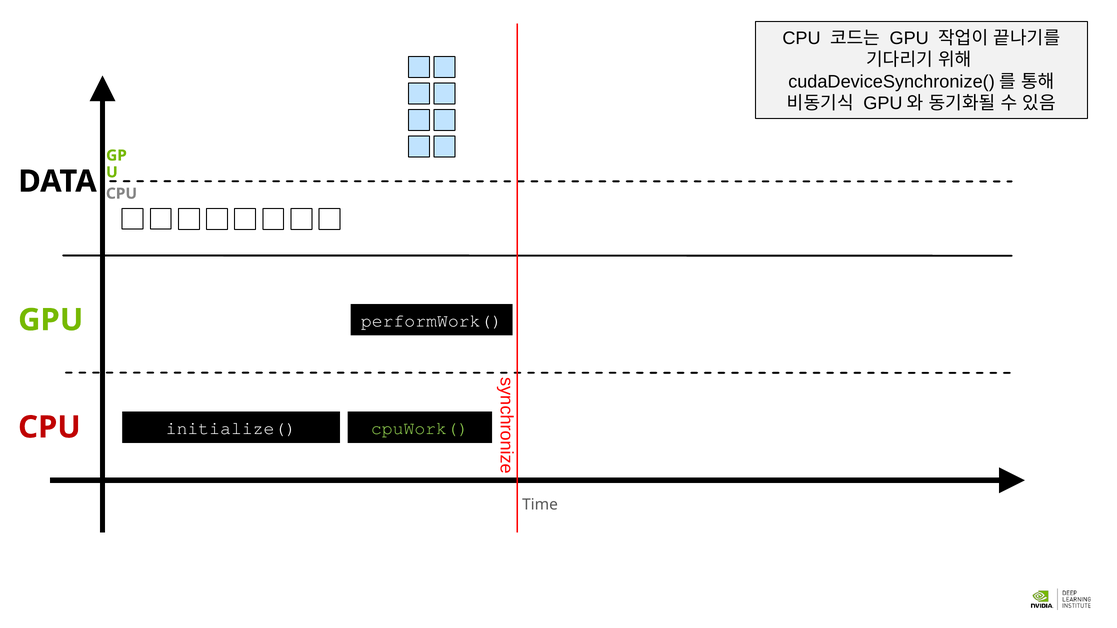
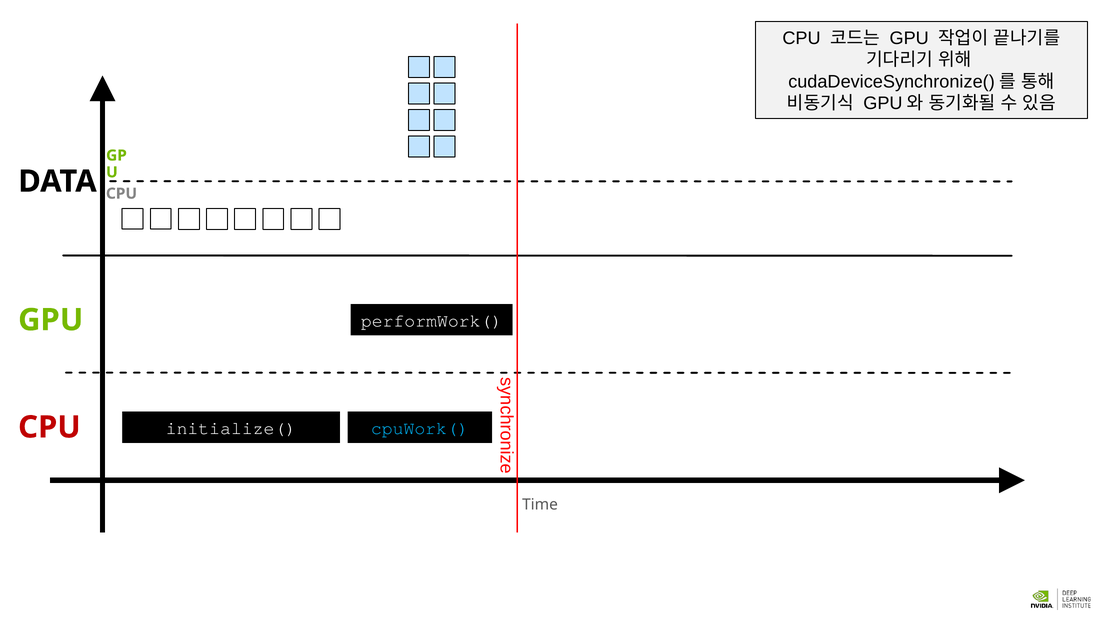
cpuWork( colour: light green -> light blue
